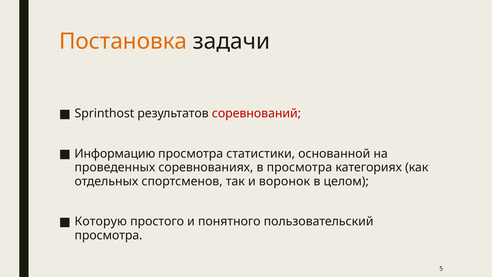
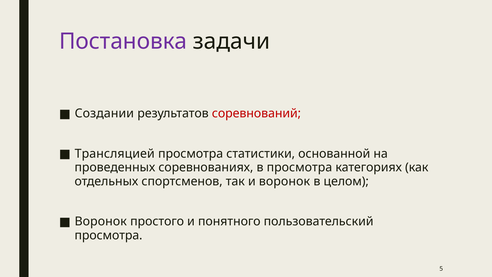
Постановка colour: orange -> purple
Sprinthost: Sprinthost -> Создании
Информацию: Информацию -> Трансляцией
Которую at (101, 221): Которую -> Воронок
